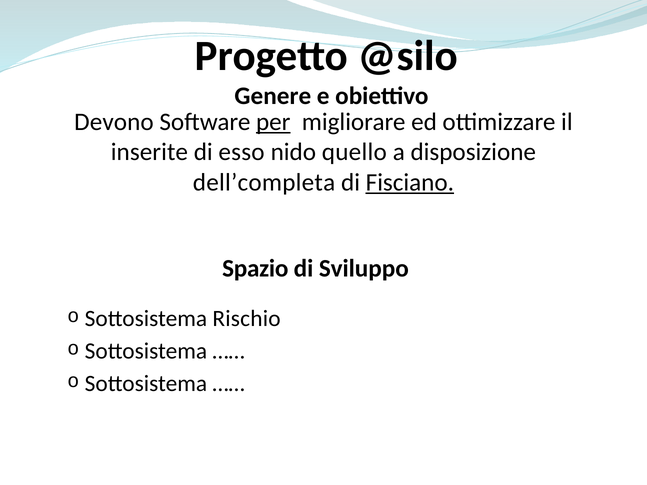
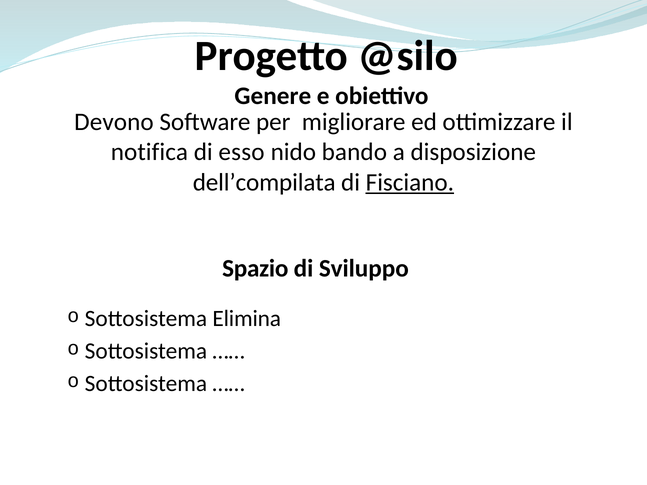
per underline: present -> none
inserite: inserite -> notifica
quello: quello -> bando
dell’completa: dell’completa -> dell’compilata
Rischio: Rischio -> Elimina
